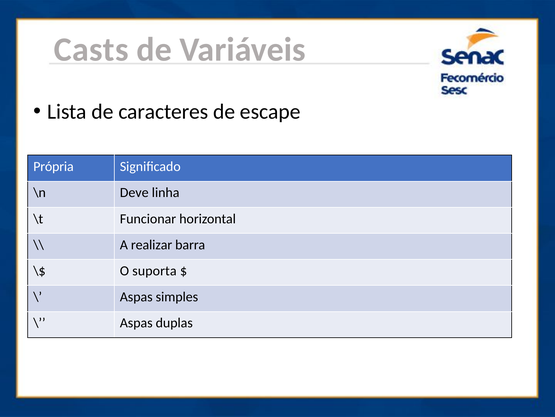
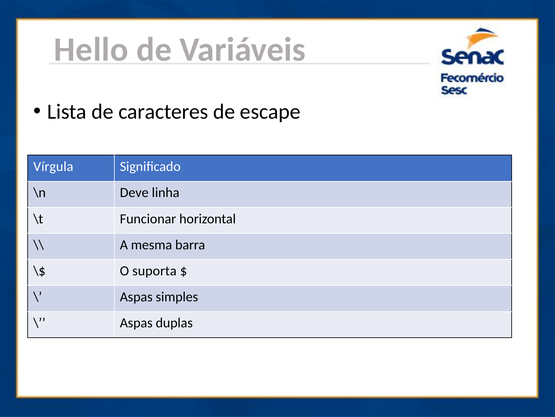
Casts: Casts -> Hello
Própria: Própria -> Vírgula
realizar: realizar -> mesma
